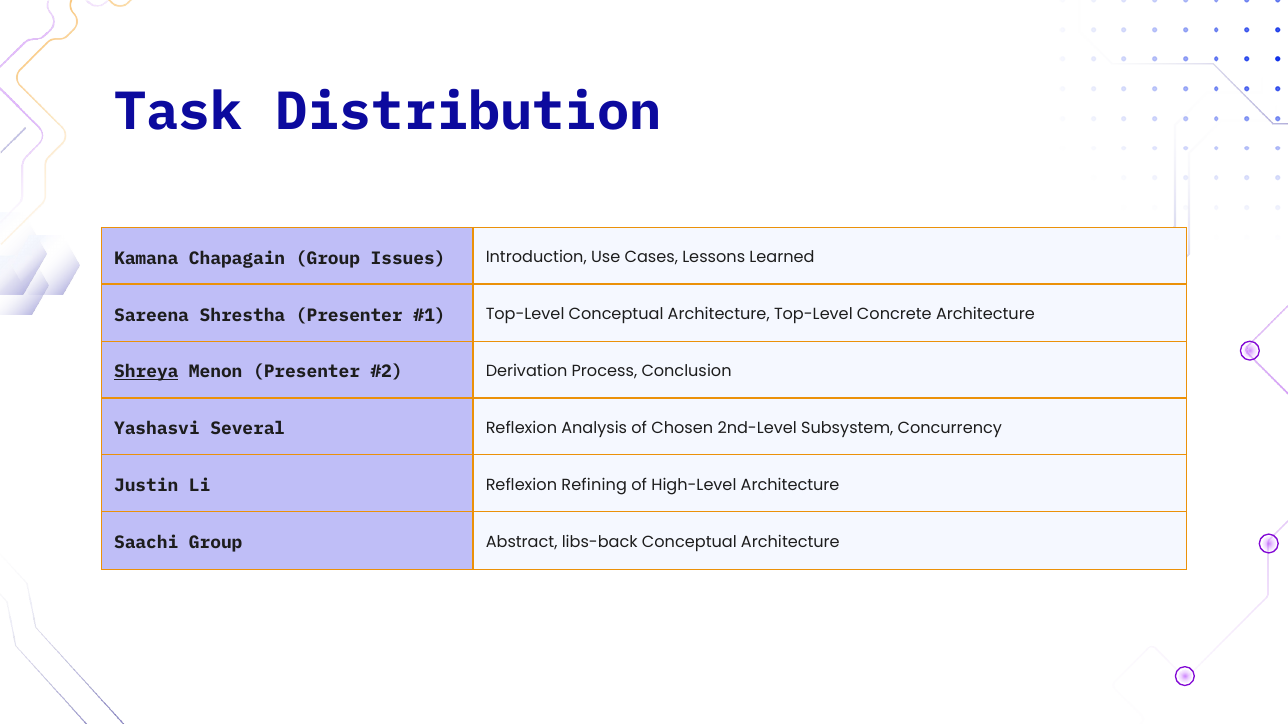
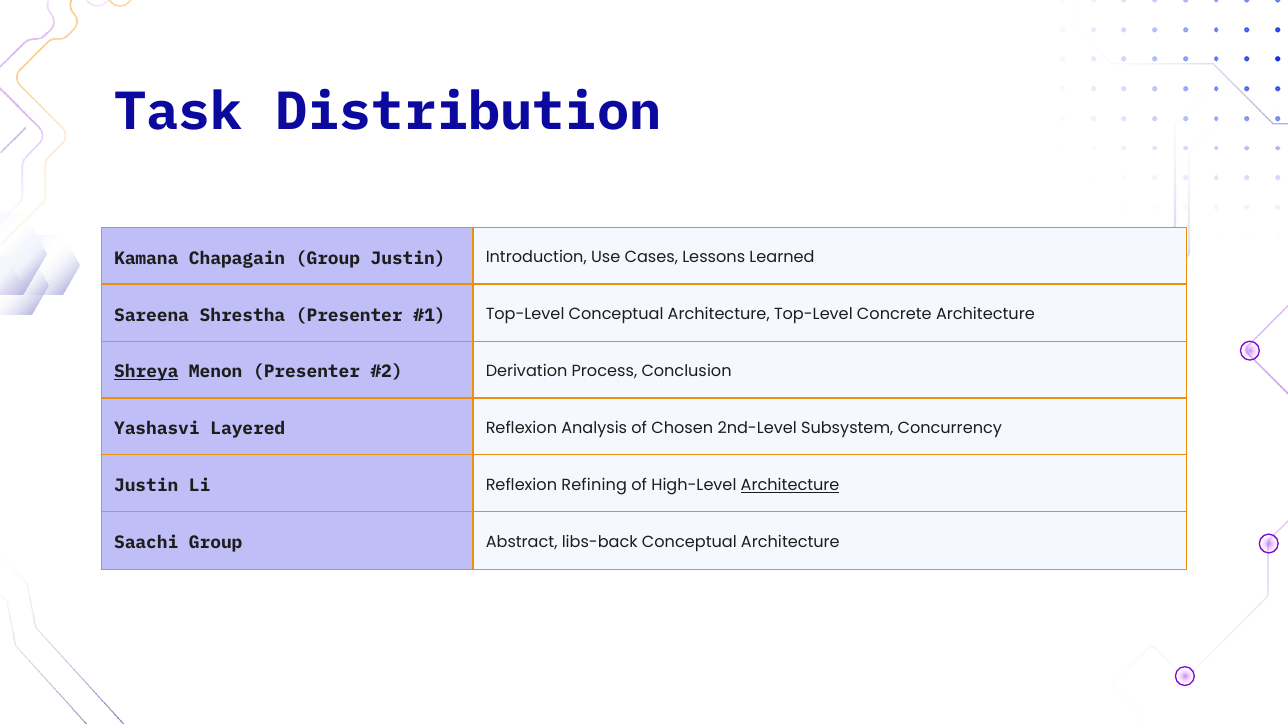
Group Issues: Issues -> Justin
Several: Several -> Layered
Architecture at (790, 486) underline: none -> present
